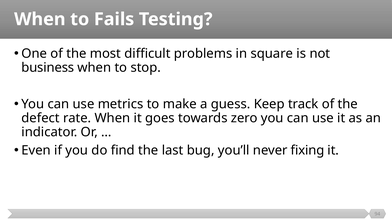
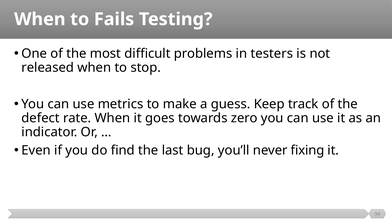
square: square -> testers
business: business -> released
